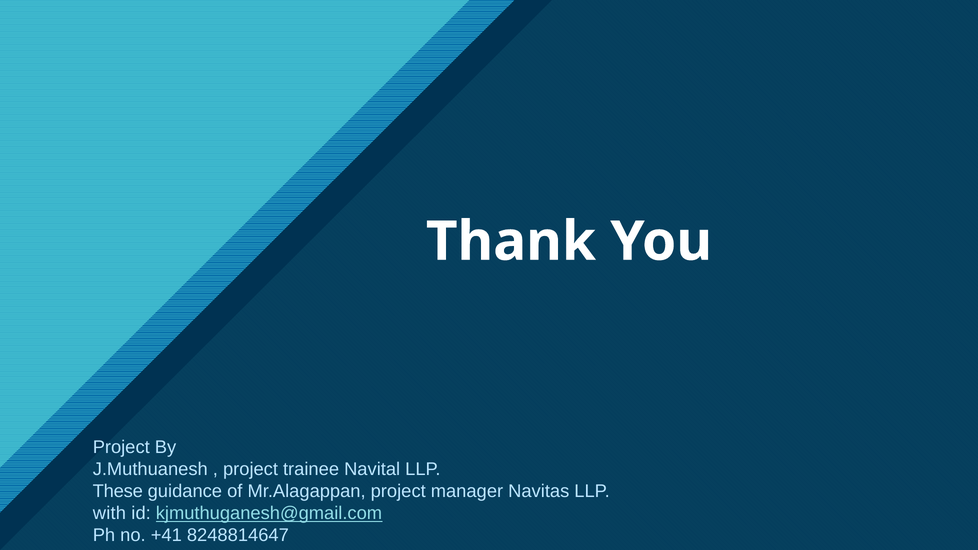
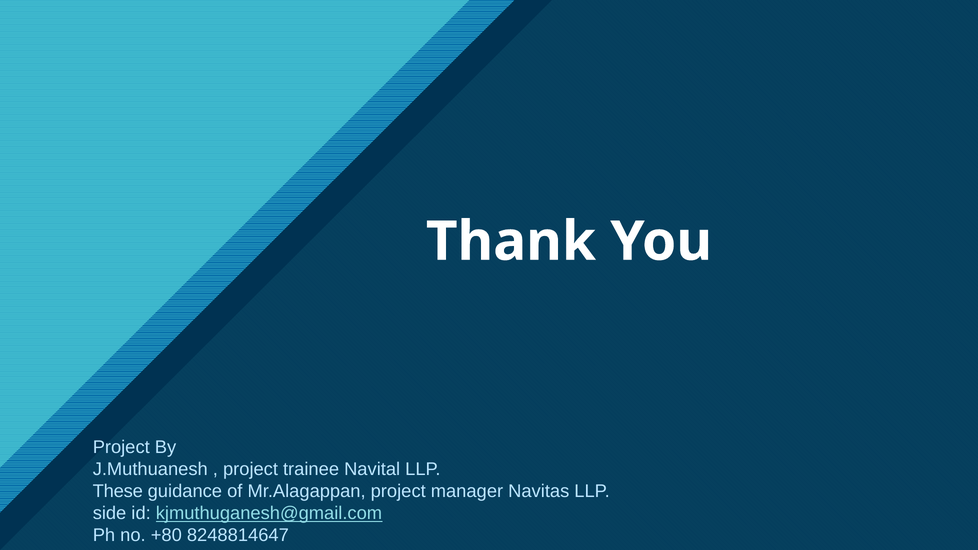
with: with -> side
+41: +41 -> +80
